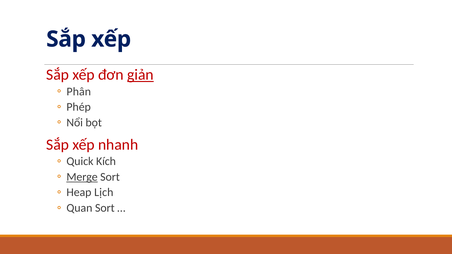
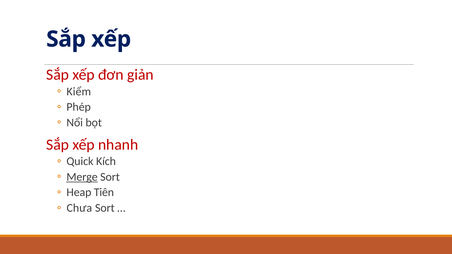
giản underline: present -> none
Phân: Phân -> Kiểm
Lịch: Lịch -> Tiên
Quan: Quan -> Chưa
